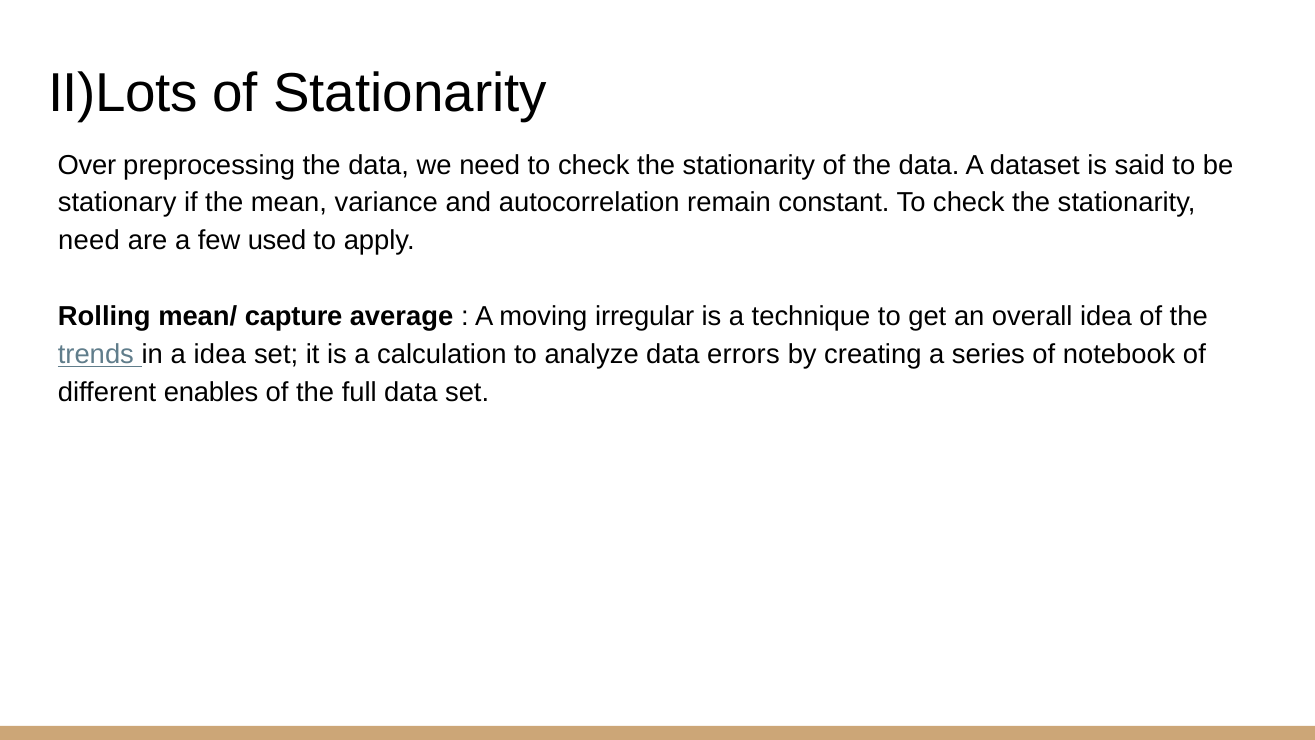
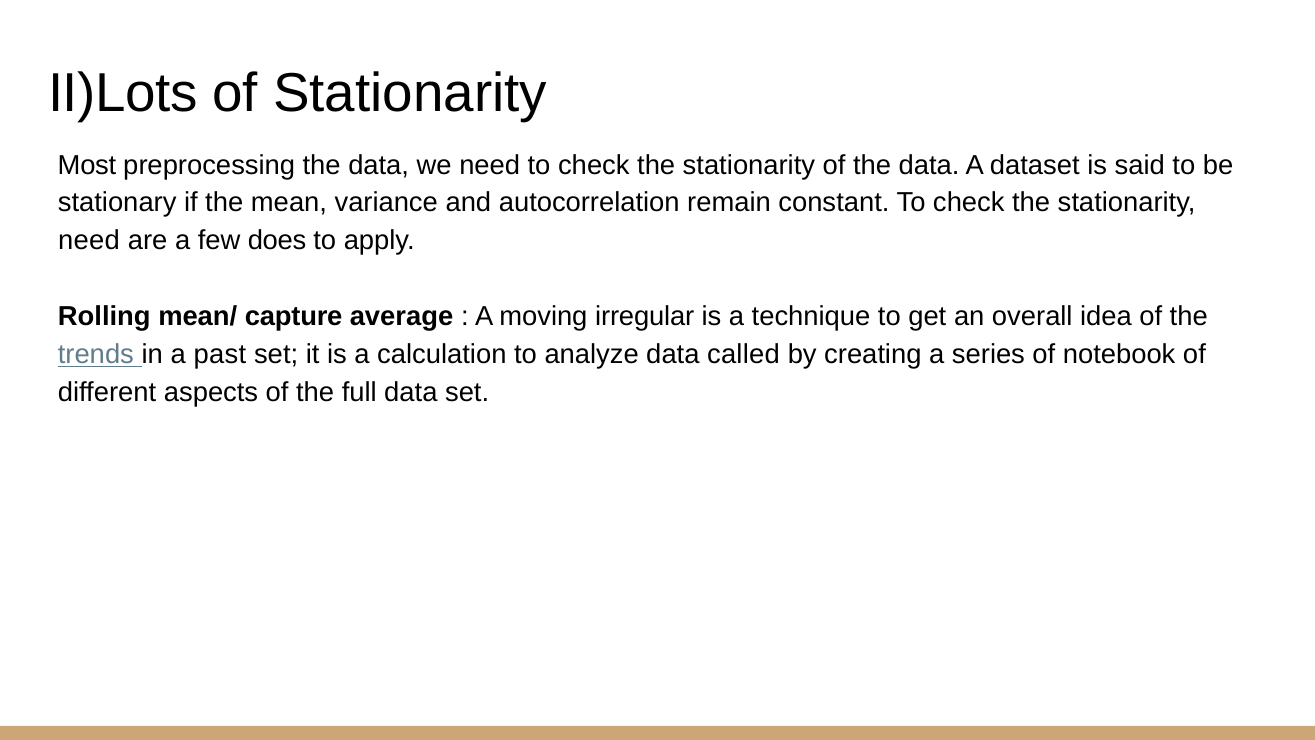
Over: Over -> Most
used: used -> does
a idea: idea -> past
errors: errors -> called
enables: enables -> aspects
